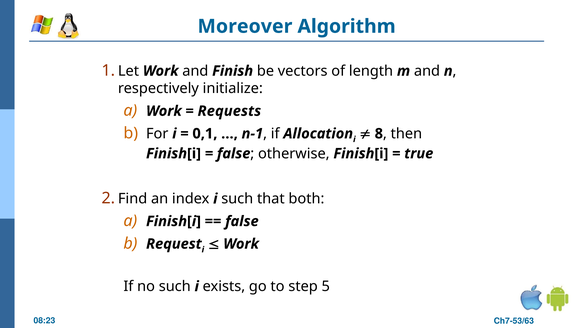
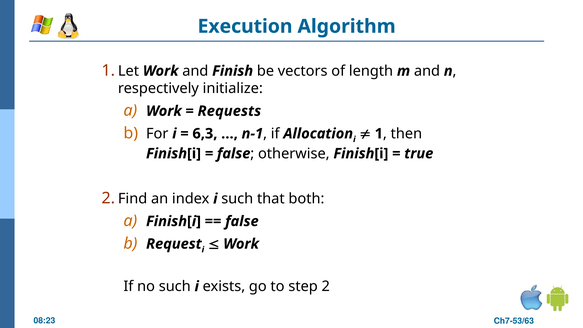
Moreover: Moreover -> Execution
0,1: 0,1 -> 6,3
8: 8 -> 1
5: 5 -> 2
